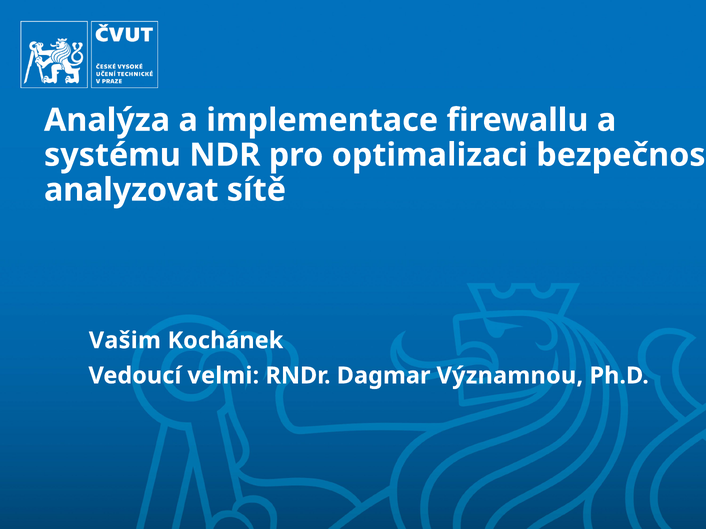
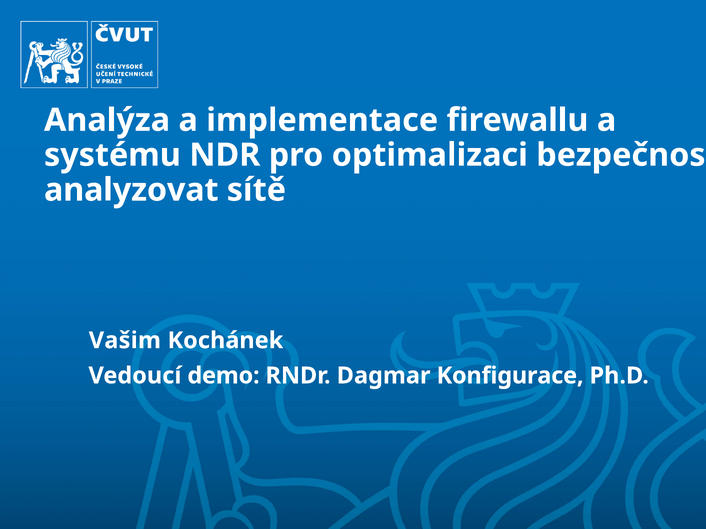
velmi: velmi -> demo
Významnou: Významnou -> Konfigurace
